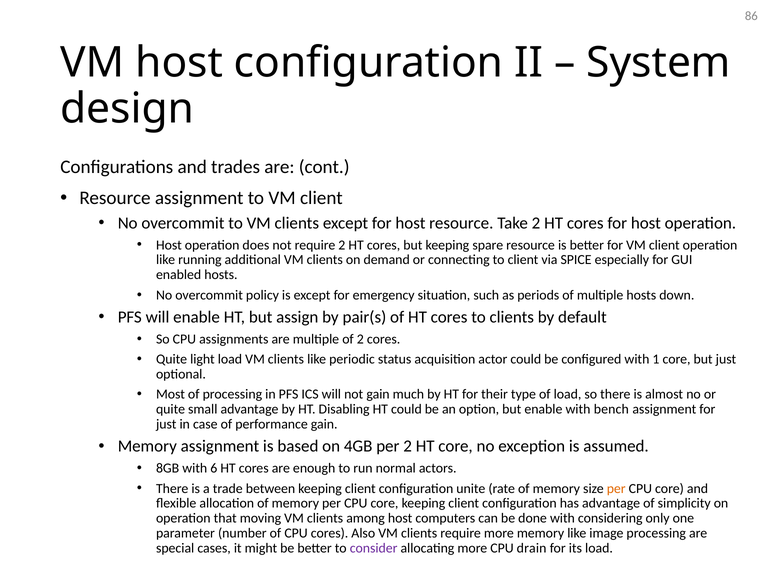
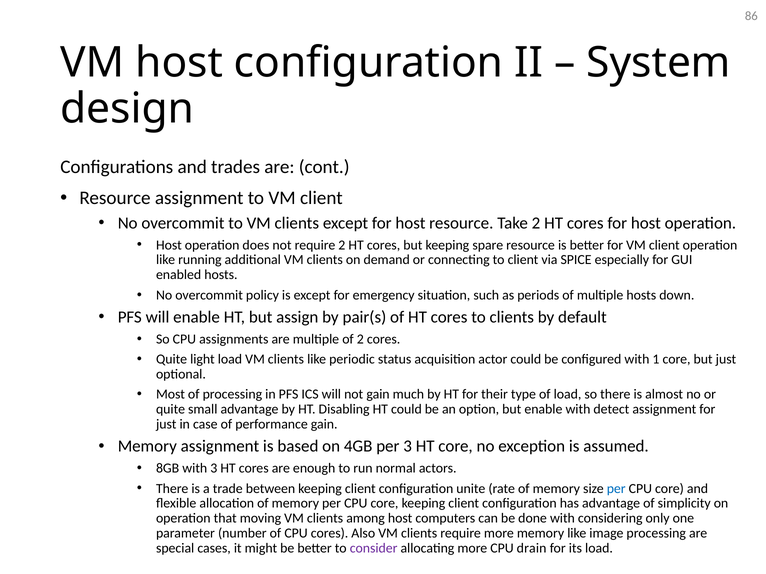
bench: bench -> detect
per 2: 2 -> 3
with 6: 6 -> 3
per at (616, 489) colour: orange -> blue
